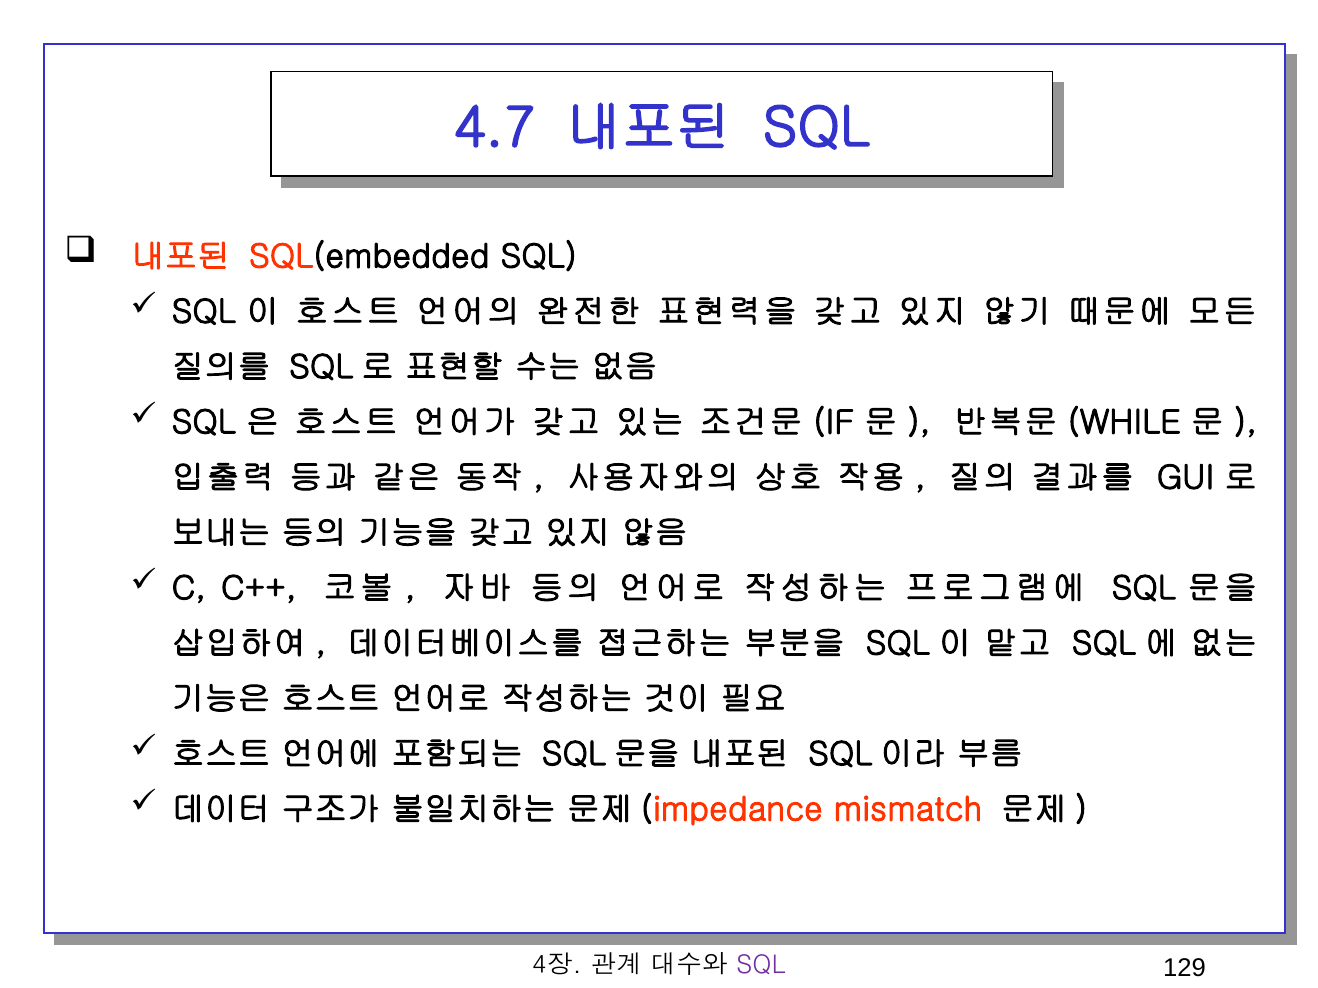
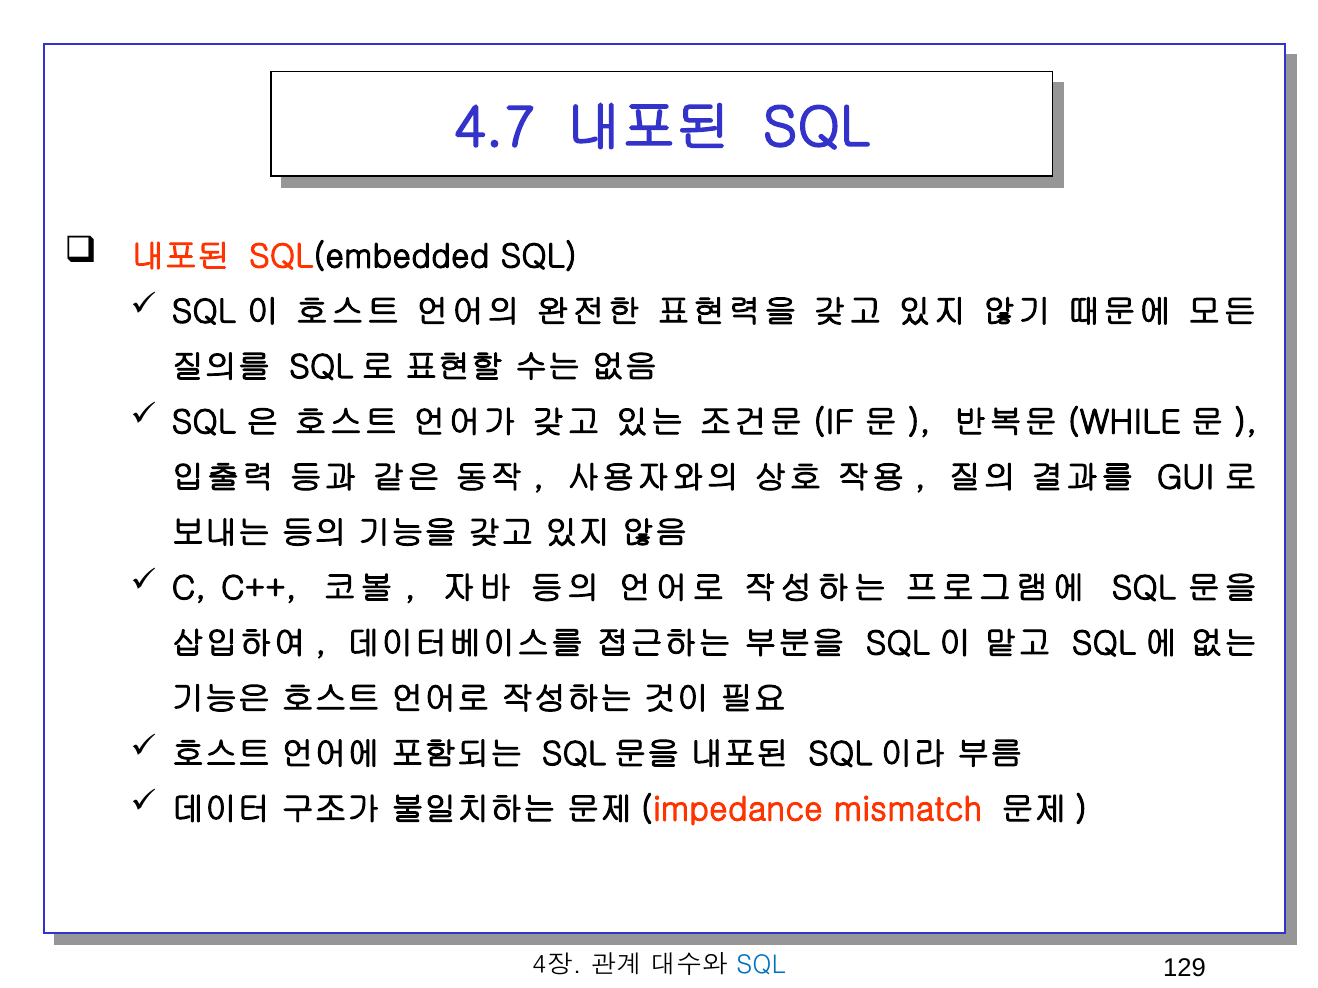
SQL at (761, 965) colour: purple -> blue
